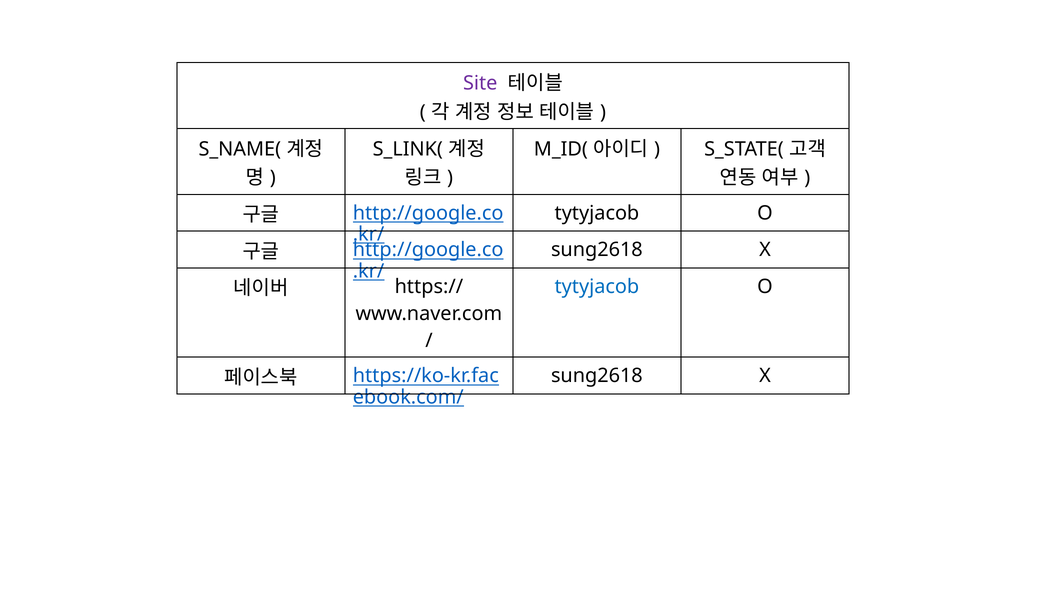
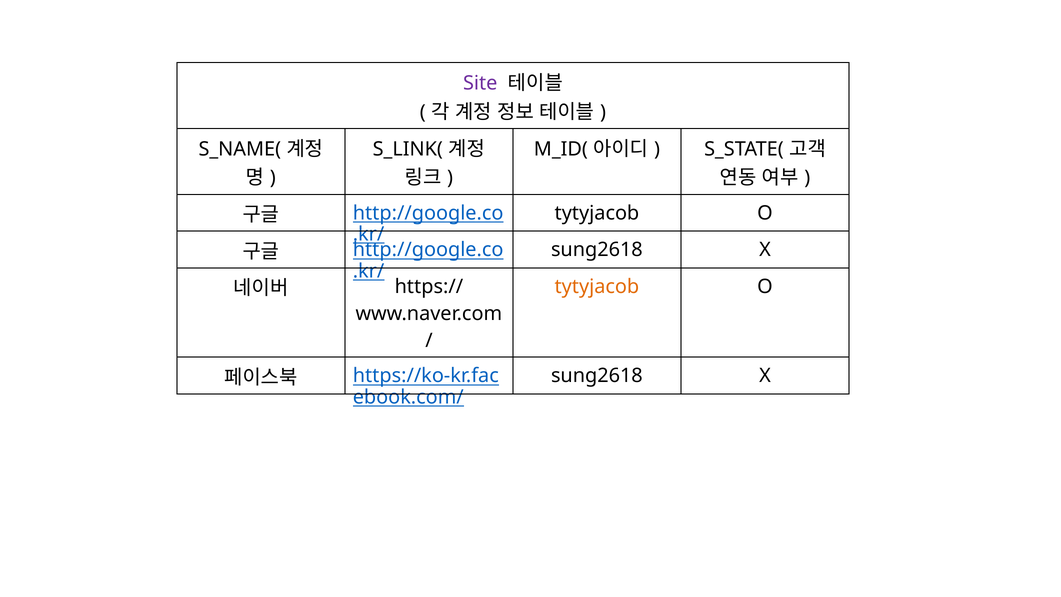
tytyjacob at (597, 286) colour: blue -> orange
